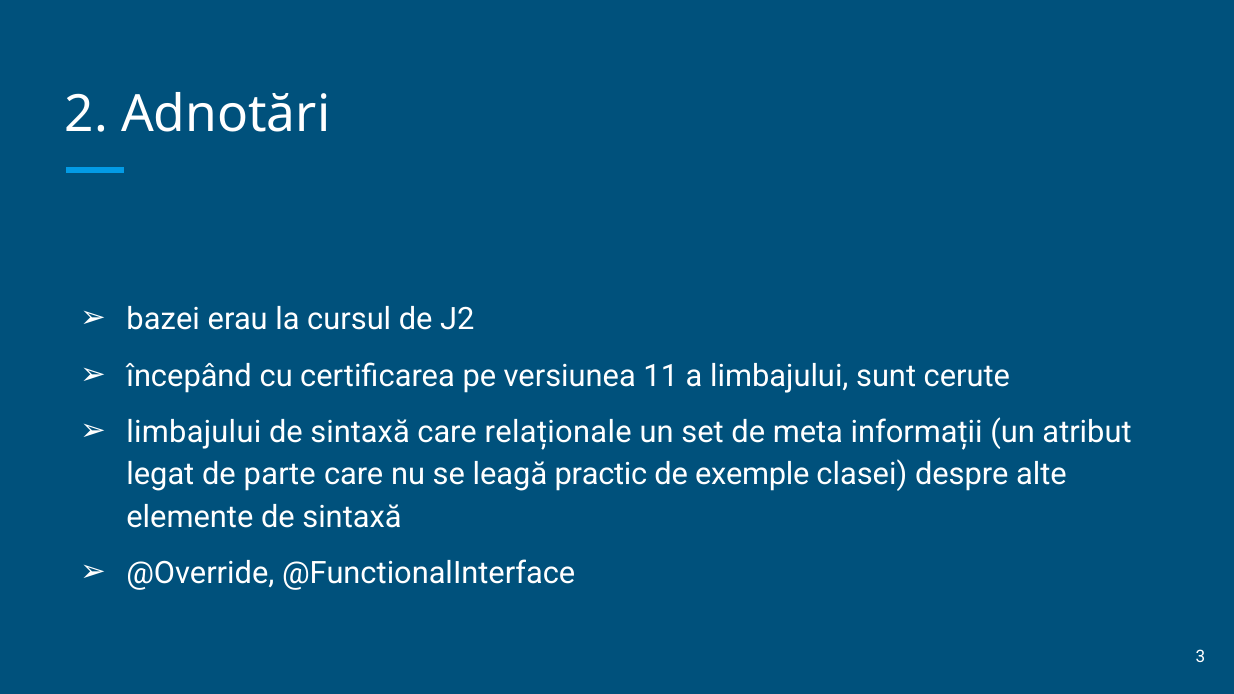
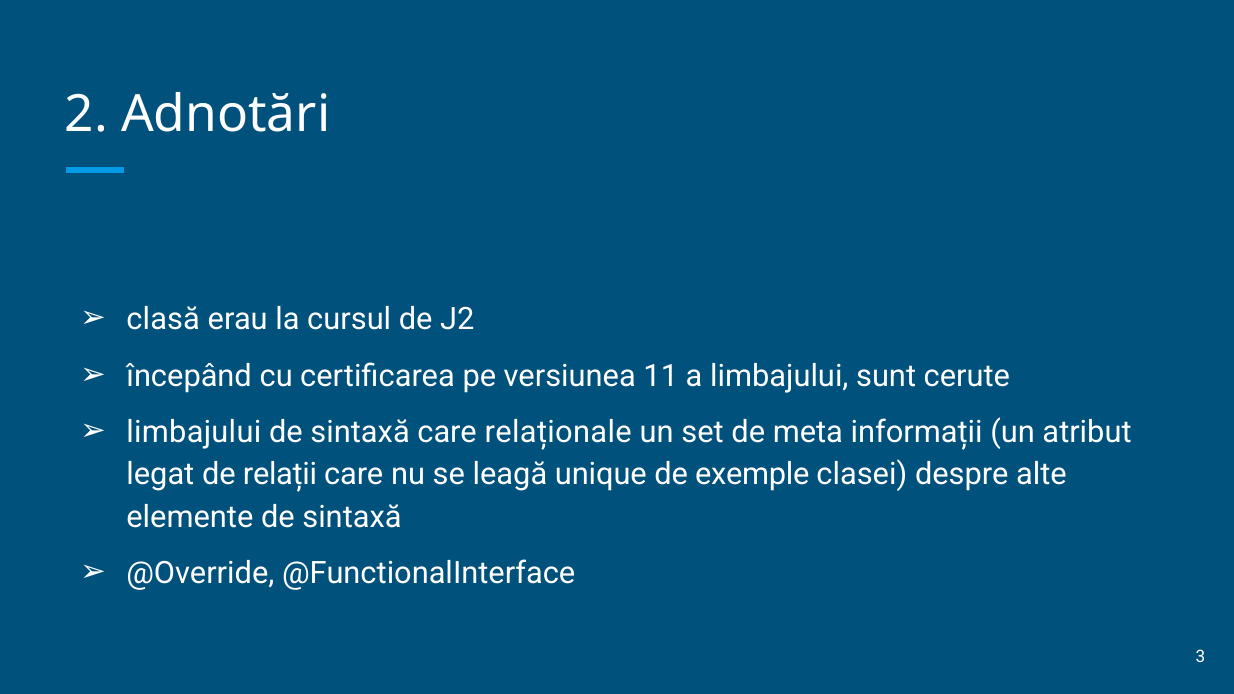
bazei: bazei -> clasă
parte: parte -> relații
practic: practic -> unique
